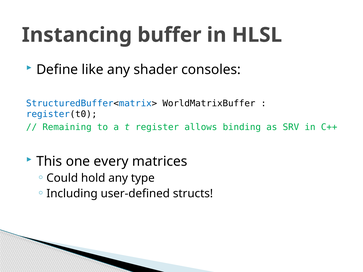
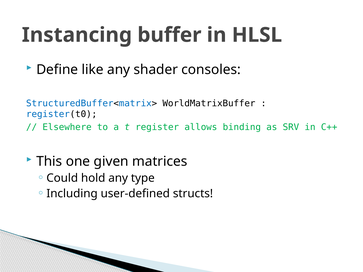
Remaining: Remaining -> Elsewhere
every: every -> given
